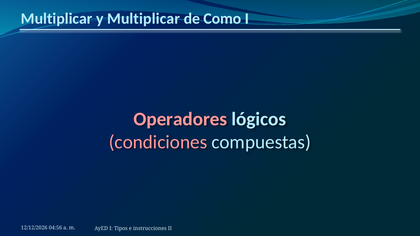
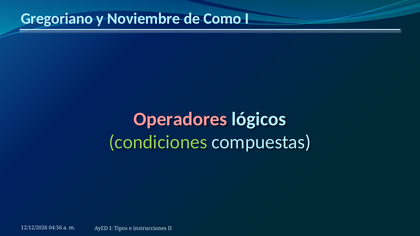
Multiplicar at (57, 19): Multiplicar -> Gregoriano
y Multiplicar: Multiplicar -> Noviembre
condiciones colour: pink -> light green
